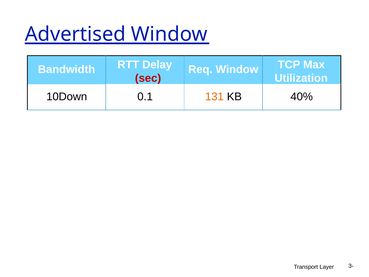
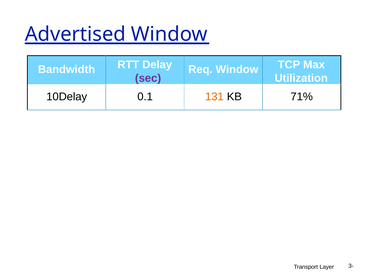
sec colour: red -> purple
10Down: 10Down -> 10Delay
40%: 40% -> 71%
